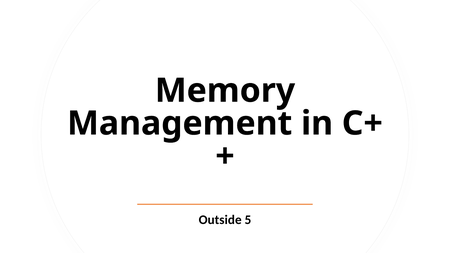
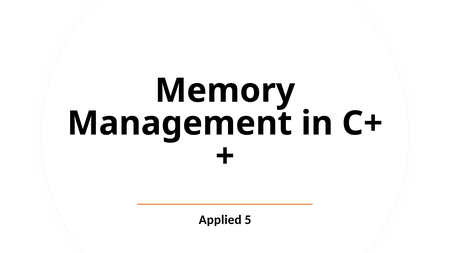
Outside: Outside -> Applied
